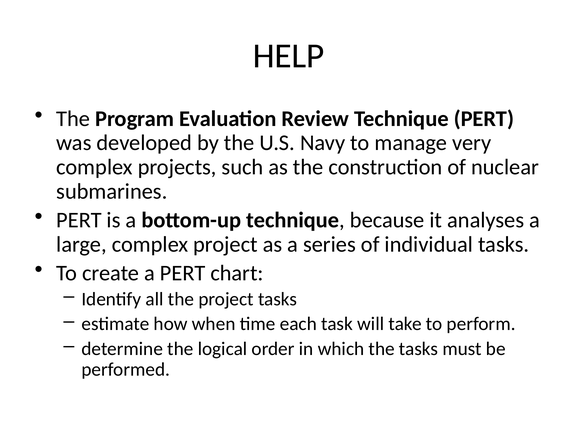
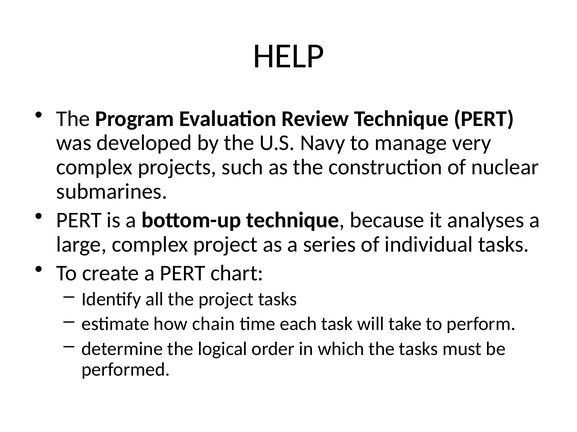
when: when -> chain
